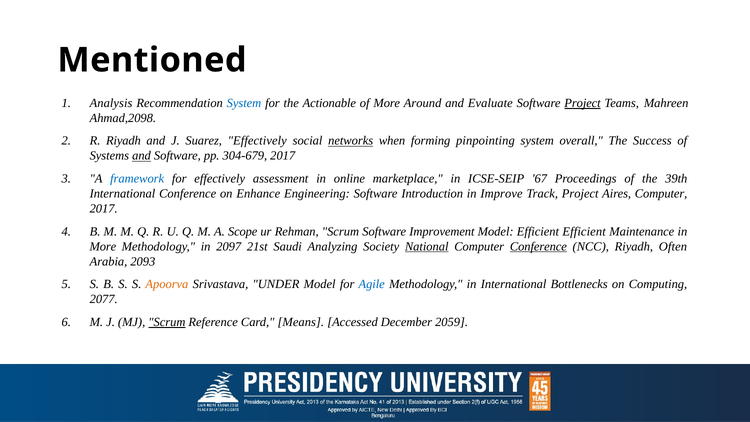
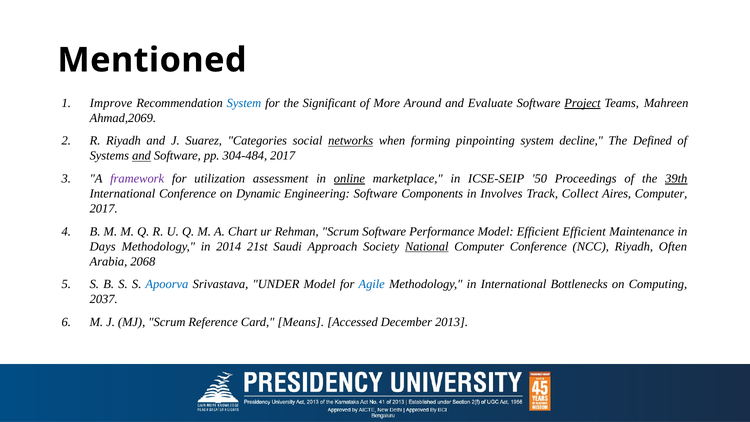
Analysis: Analysis -> Improve
Actionable: Actionable -> Significant
Ahmad,2098: Ahmad,2098 -> Ahmad,2069
Suarez Effectively: Effectively -> Categories
overall: overall -> decline
Success: Success -> Defined
304-679: 304-679 -> 304-484
framework colour: blue -> purple
for effectively: effectively -> utilization
online underline: none -> present
67: 67 -> 50
39th underline: none -> present
Enhance: Enhance -> Dynamic
Introduction: Introduction -> Components
Improve: Improve -> Involves
Track Project: Project -> Collect
Scope: Scope -> Chart
Improvement: Improvement -> Performance
More at (103, 246): More -> Days
2097: 2097 -> 2014
Analyzing: Analyzing -> Approach
Conference at (538, 246) underline: present -> none
2093: 2093 -> 2068
Apoorva colour: orange -> blue
2077: 2077 -> 2037
Scrum at (167, 322) underline: present -> none
2059: 2059 -> 2013
